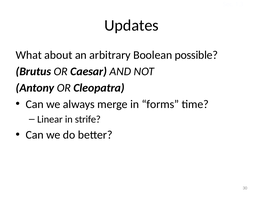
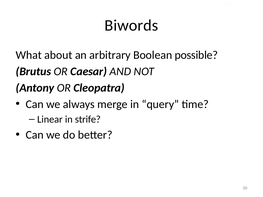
Updates: Updates -> Biwords
forms: forms -> query
